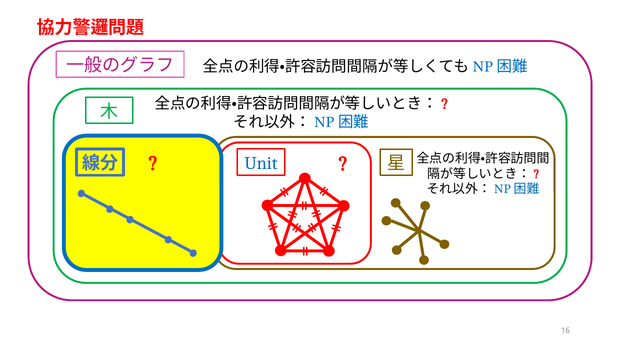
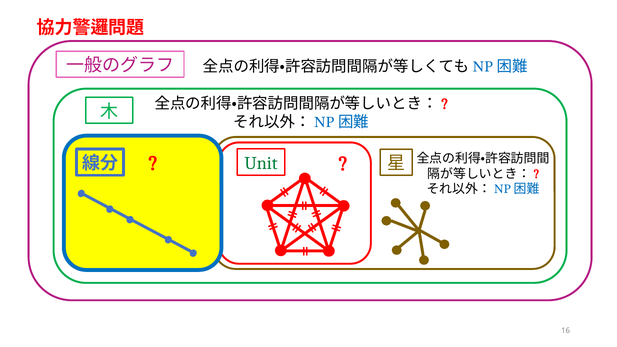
Unit colour: blue -> green
